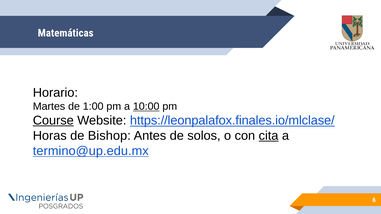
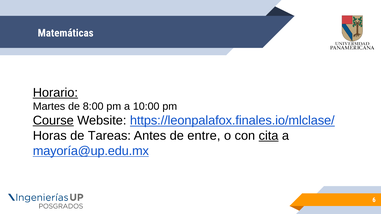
Horario underline: none -> present
1:00: 1:00 -> 8:00
10:00 underline: present -> none
Bishop: Bishop -> Tareas
solos: solos -> entre
termino@up.edu.mx: termino@up.edu.mx -> mayoría@up.edu.mx
